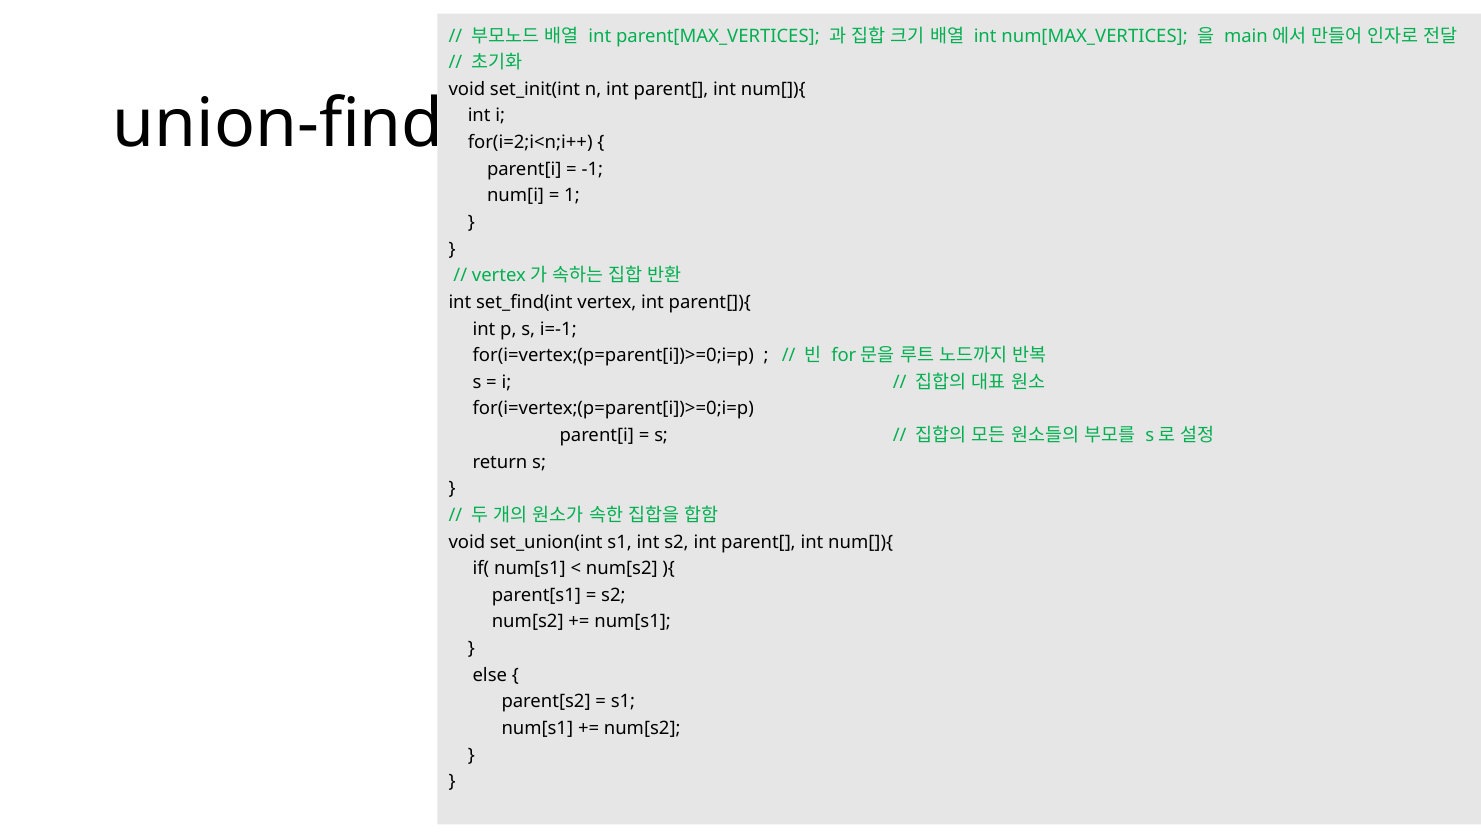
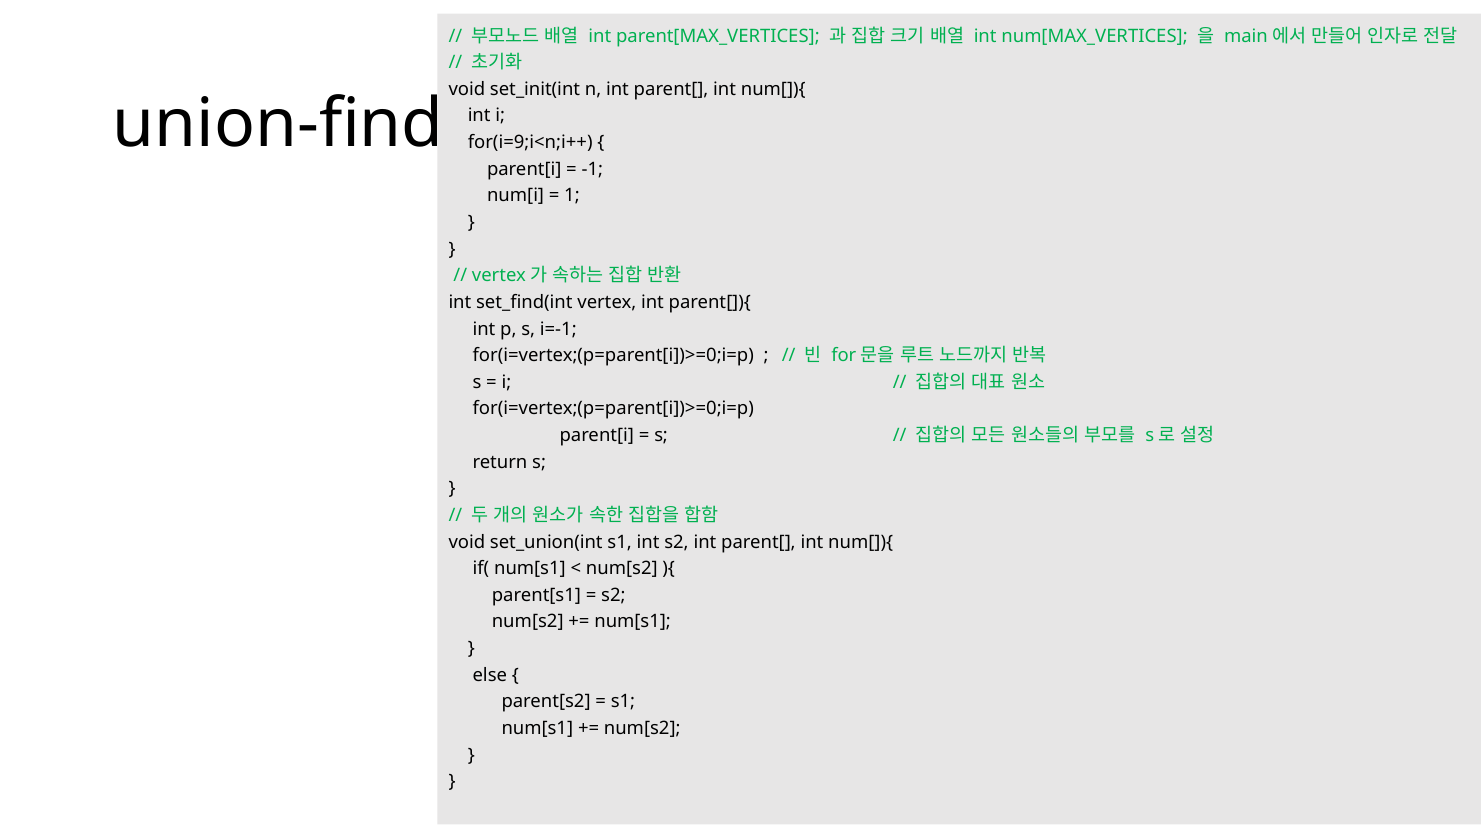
for(i=2;i<n;i++: for(i=2;i<n;i++ -> for(i=9;i<n;i++
